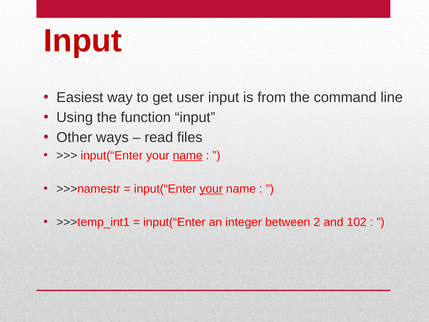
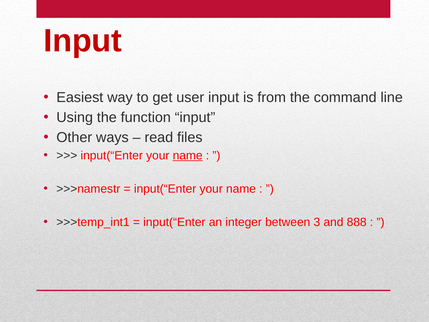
your at (211, 189) underline: present -> none
2: 2 -> 3
102: 102 -> 888
